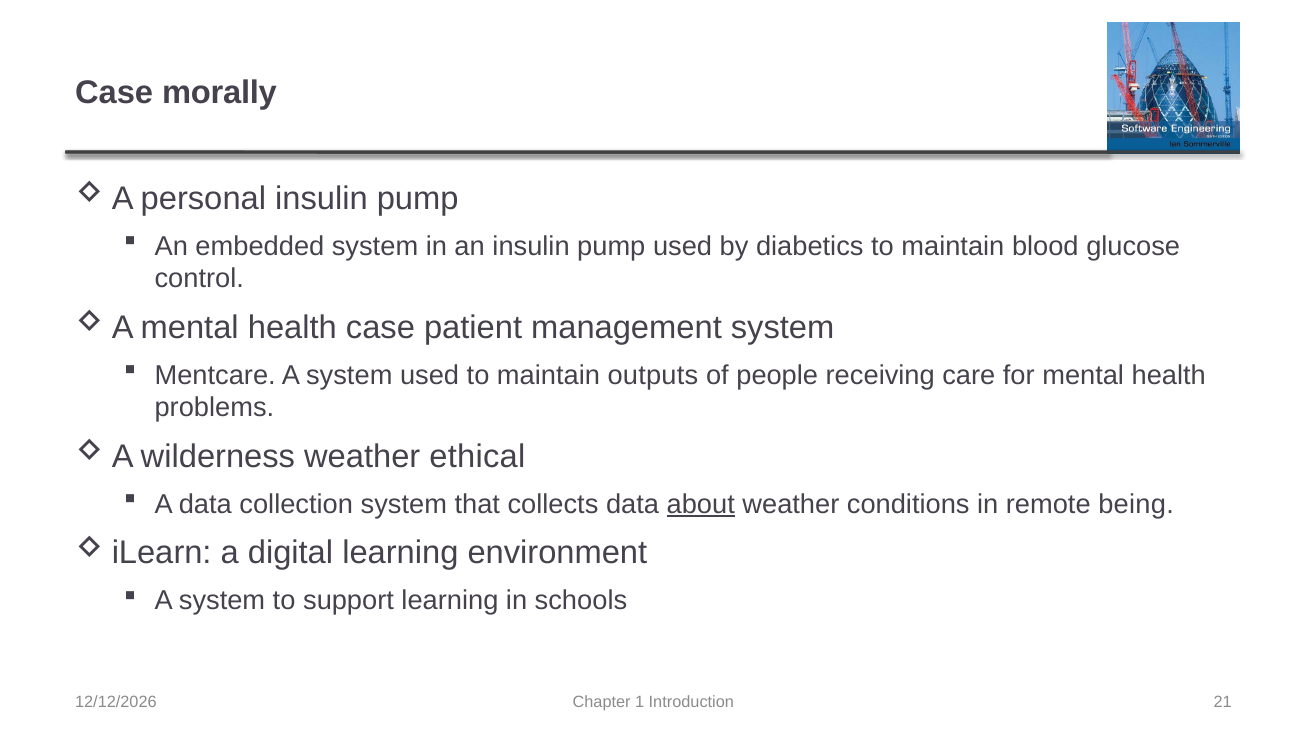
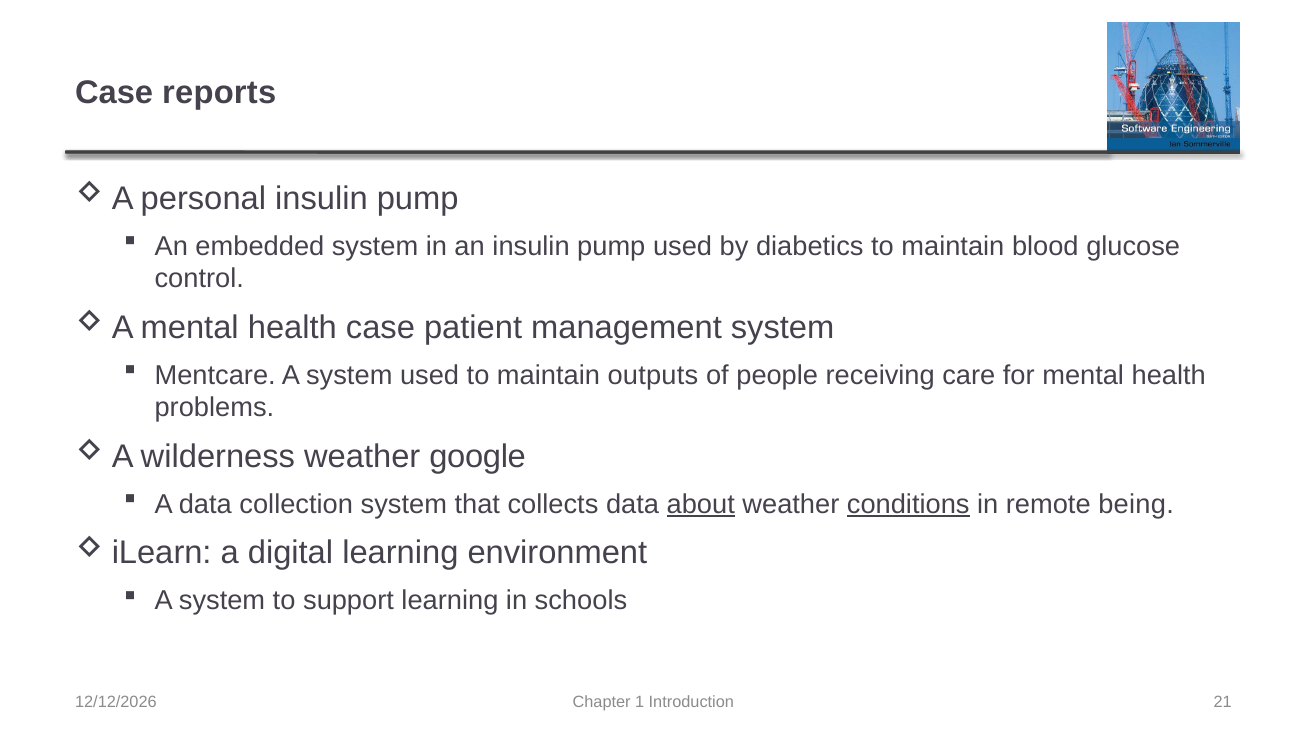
morally: morally -> reports
ethical: ethical -> google
conditions underline: none -> present
